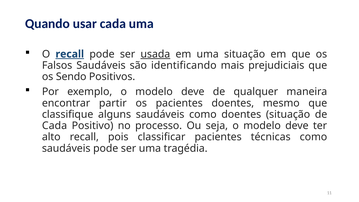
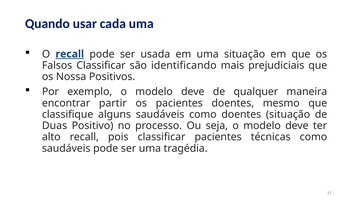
usada underline: present -> none
Falsos Saudáveis: Saudáveis -> Classificar
Sendo: Sendo -> Nossa
Cada at (55, 126): Cada -> Duas
